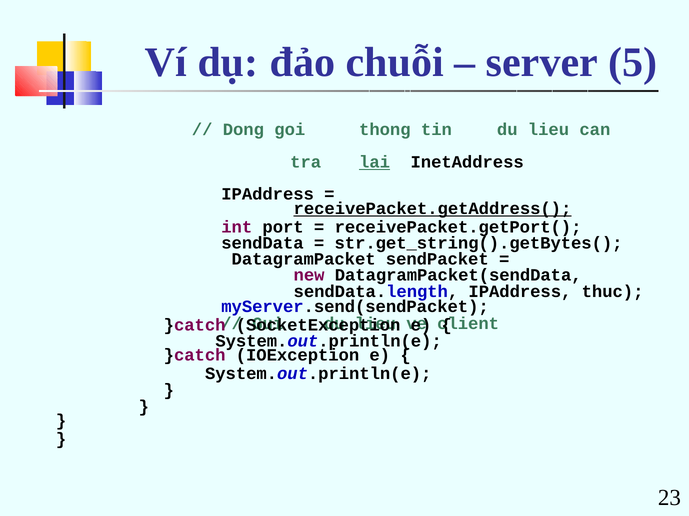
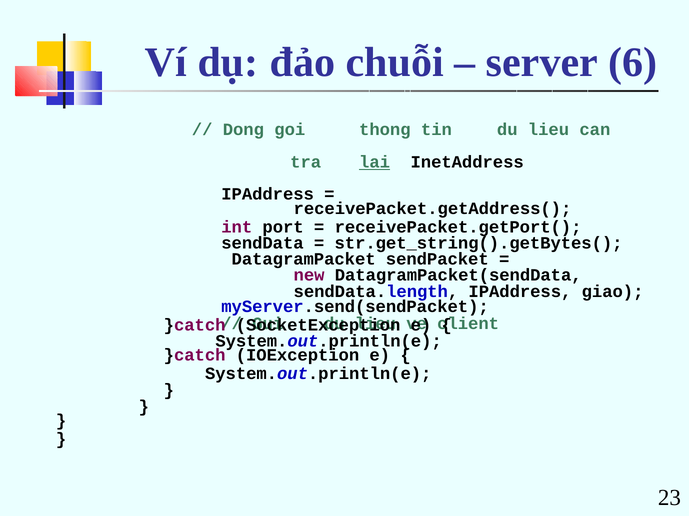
5: 5 -> 6
receivePacket.getAddress( underline: present -> none
thuc: thuc -> giao
